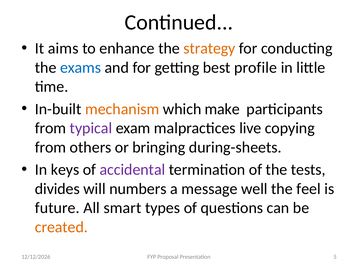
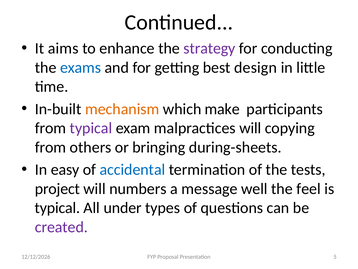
strategy colour: orange -> purple
profile: profile -> design
malpractices live: live -> will
keys: keys -> easy
accidental colour: purple -> blue
divides: divides -> project
future at (57, 208): future -> typical
smart: smart -> under
created colour: orange -> purple
